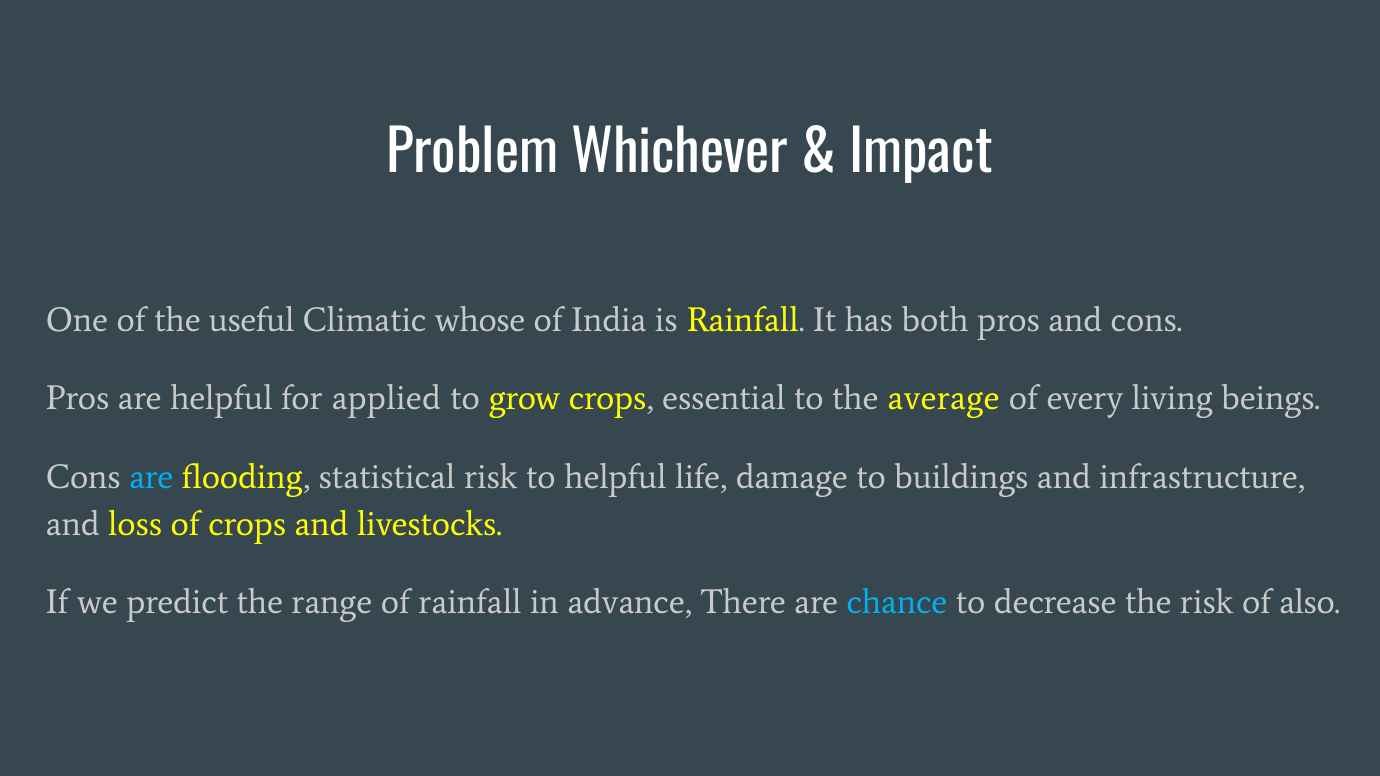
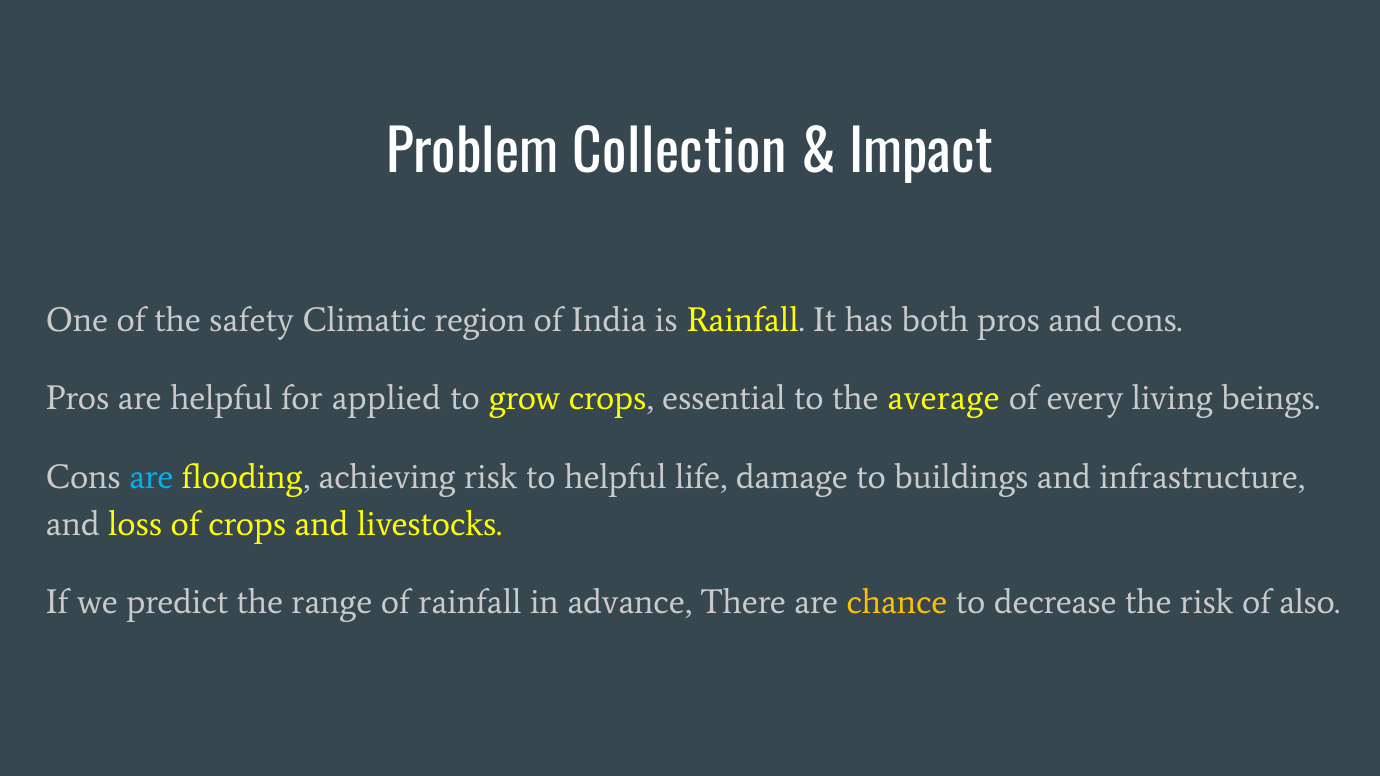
Whichever: Whichever -> Collection
useful: useful -> safety
whose: whose -> region
statistical: statistical -> achieving
chance colour: light blue -> yellow
